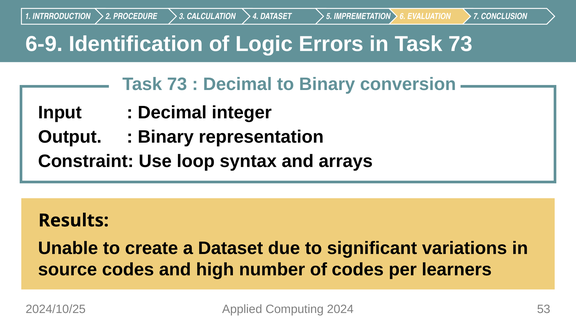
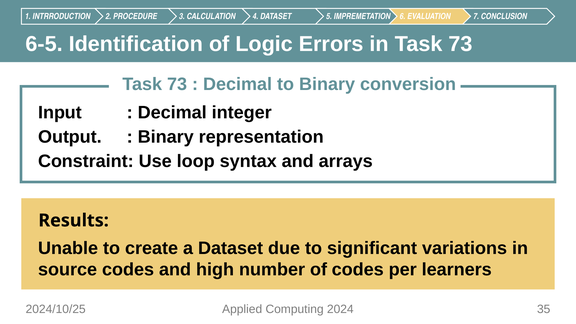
6-9: 6-9 -> 6-5
53: 53 -> 35
